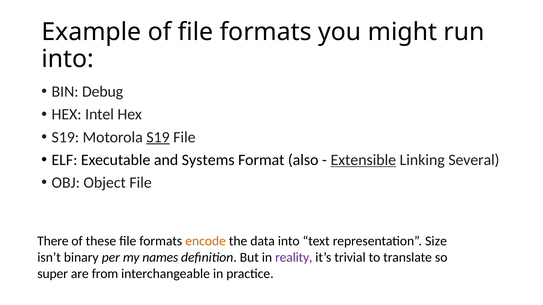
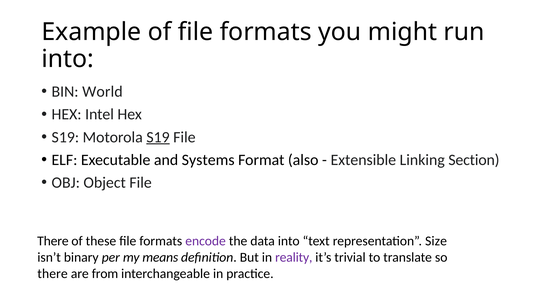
Debug: Debug -> World
Extensible underline: present -> none
Several: Several -> Section
encode colour: orange -> purple
names: names -> means
super at (53, 274): super -> there
